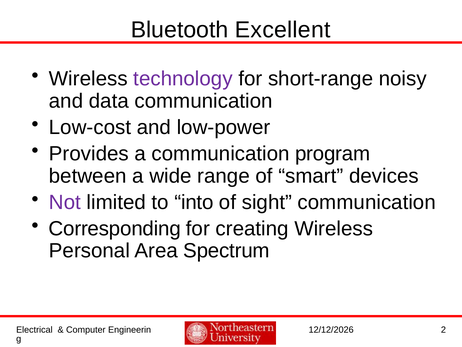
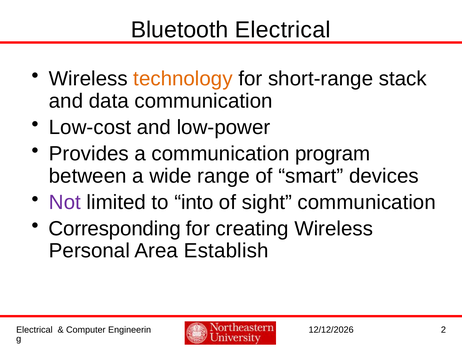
Bluetooth Excellent: Excellent -> Electrical
technology colour: purple -> orange
noisy: noisy -> stack
Spectrum: Spectrum -> Establish
